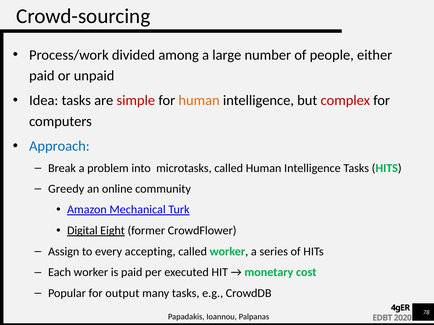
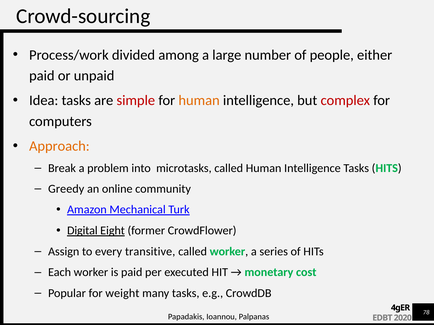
Approach colour: blue -> orange
accepting: accepting -> transitive
output: output -> weight
